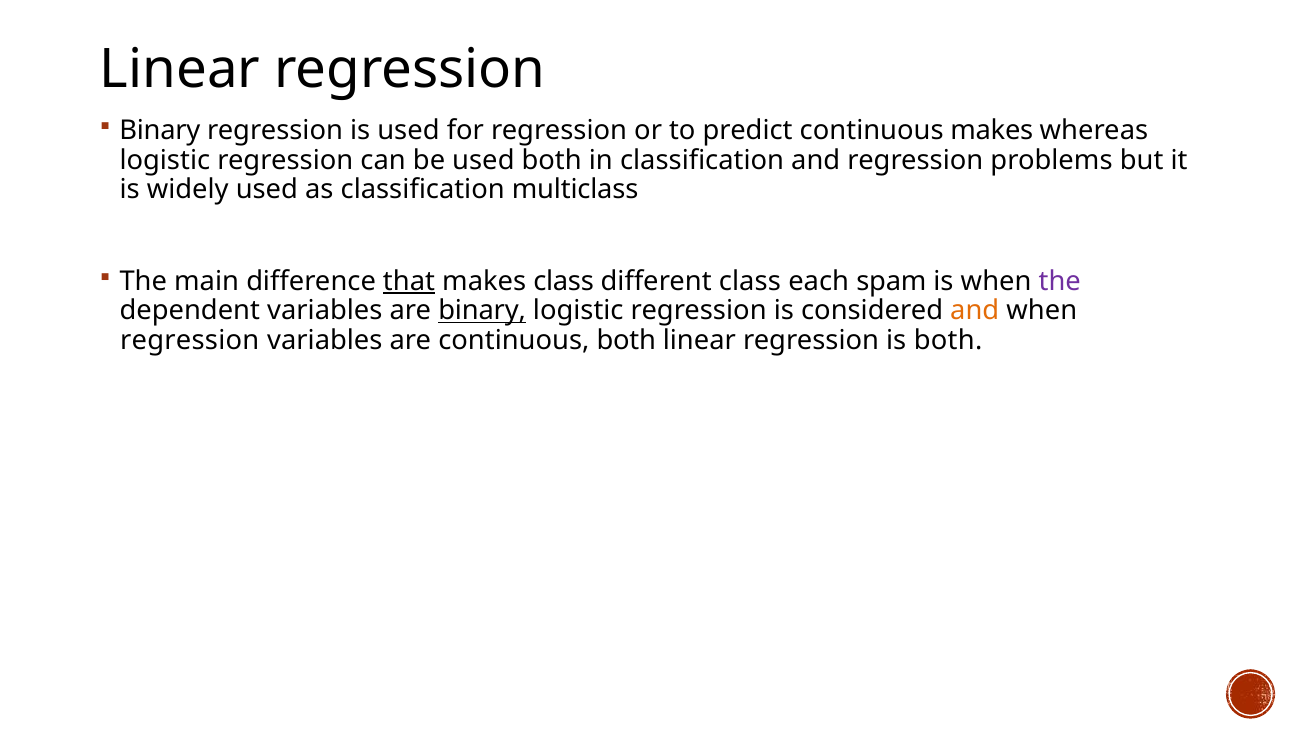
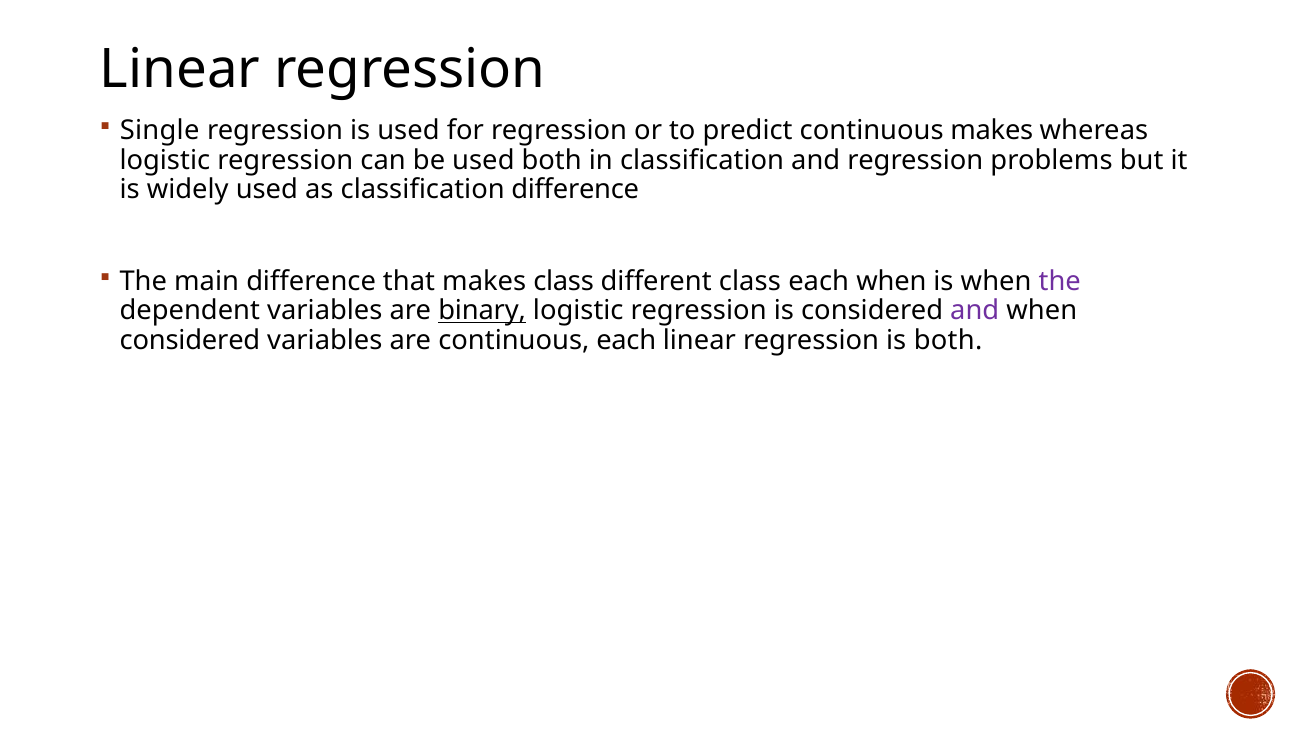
Binary at (160, 131): Binary -> Single
classification multiclass: multiclass -> difference
that underline: present -> none
each spam: spam -> when
and at (975, 311) colour: orange -> purple
regression at (190, 340): regression -> considered
continuous both: both -> each
